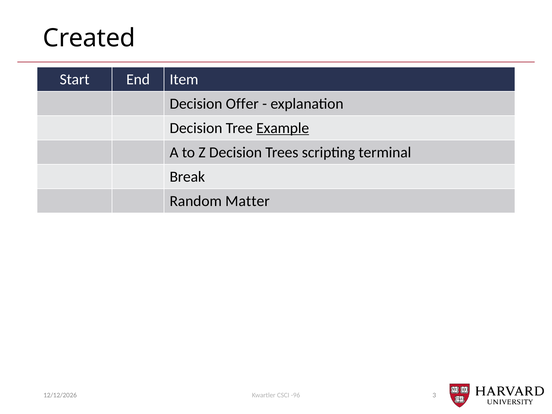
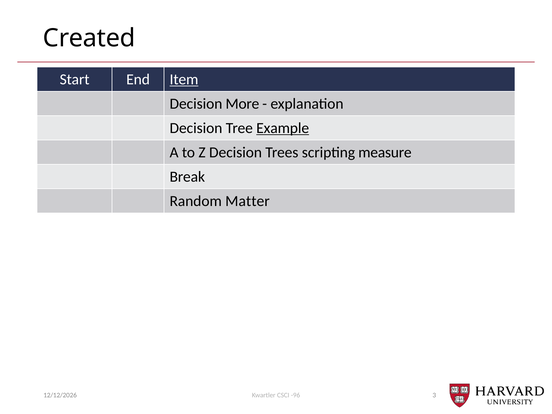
Item underline: none -> present
Offer: Offer -> More
terminal: terminal -> measure
